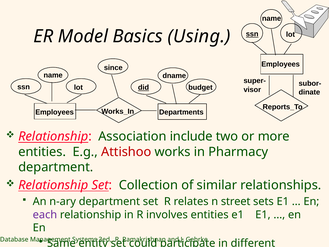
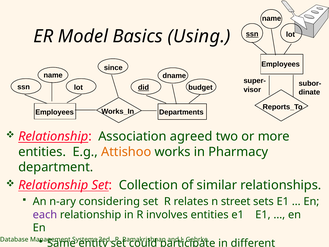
include: include -> agreed
Attishoo colour: red -> orange
n-ary department: department -> considering
